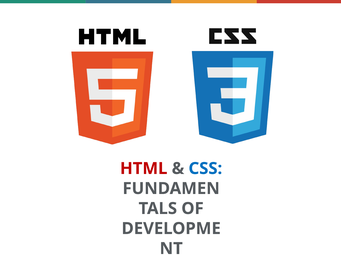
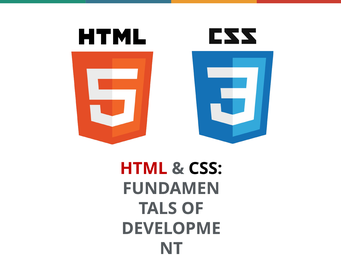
CSS colour: blue -> black
